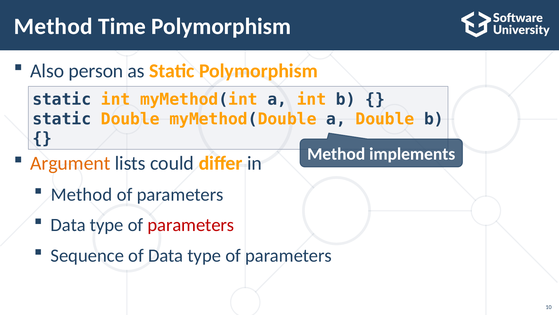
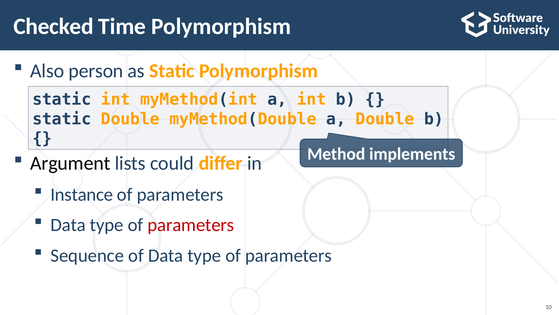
Method at (53, 26): Method -> Checked
Argument colour: orange -> black
Method at (82, 194): Method -> Instance
